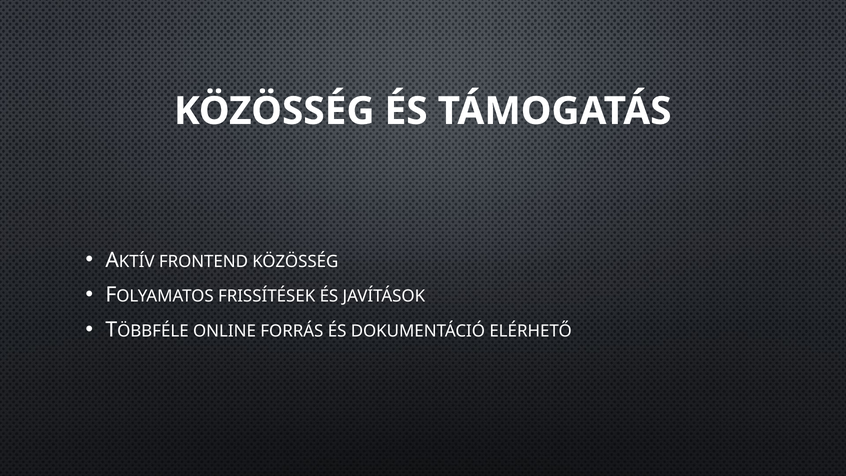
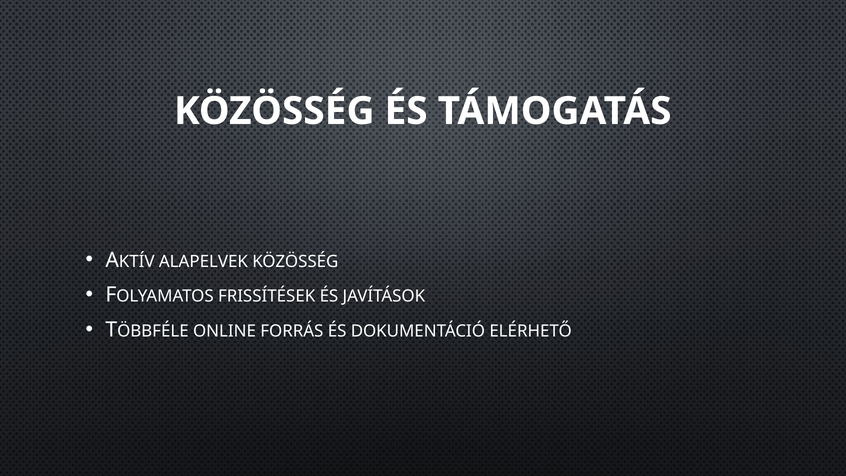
FRONTEND: FRONTEND -> ALAPELVEK
